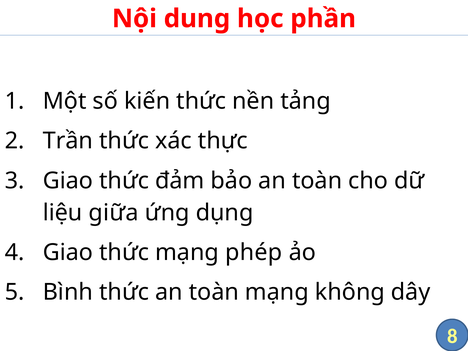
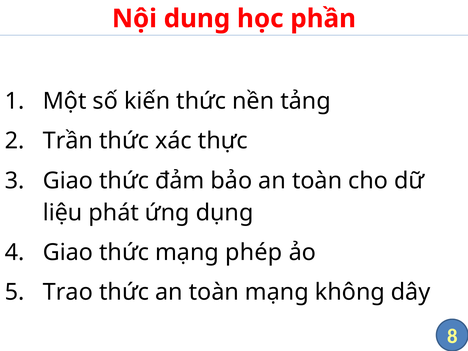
giữa: giữa -> phát
Bình: Bình -> Trao
